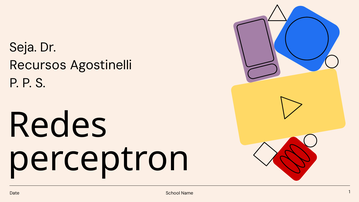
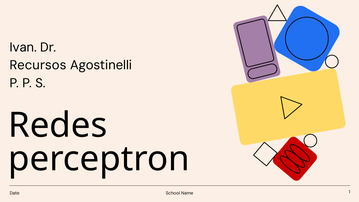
Seja: Seja -> Ivan
